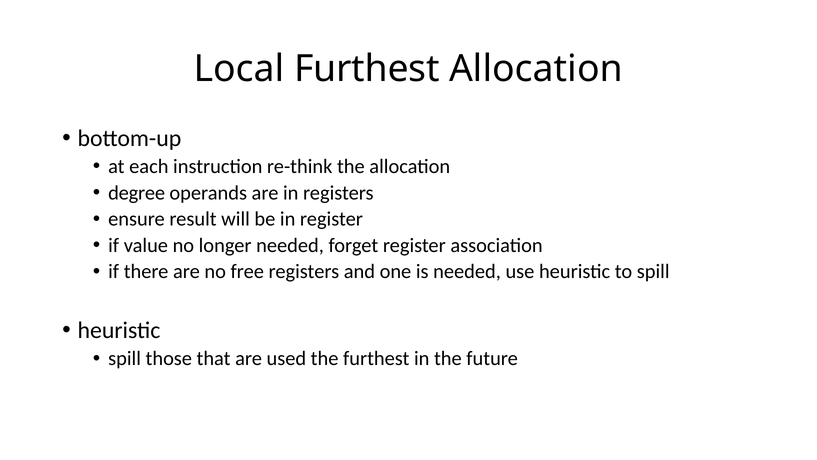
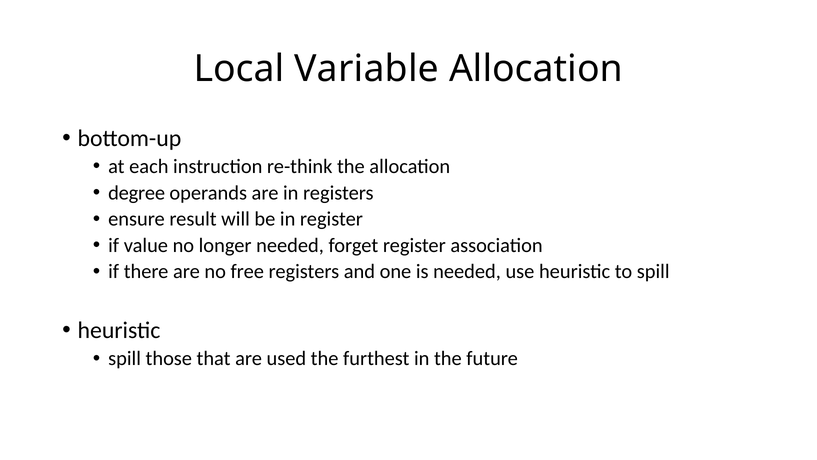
Local Furthest: Furthest -> Variable
